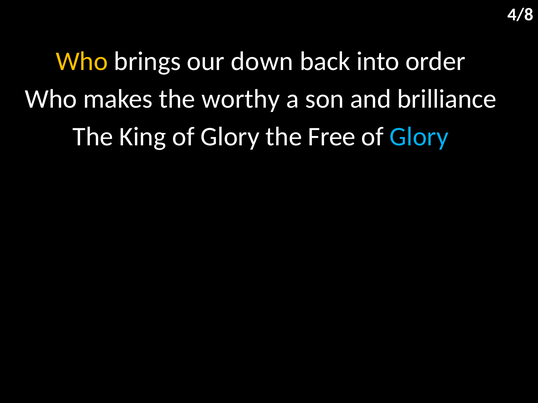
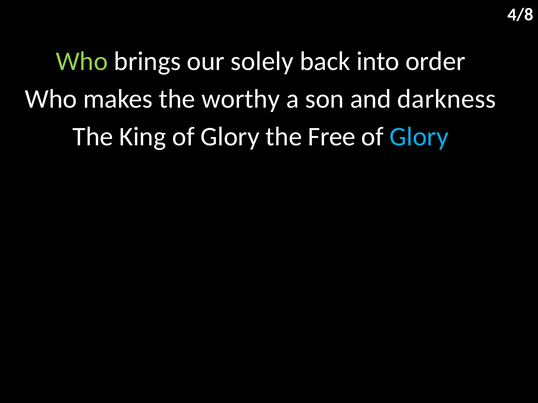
Who at (82, 61) colour: yellow -> light green
down: down -> solely
brilliance: brilliance -> darkness
